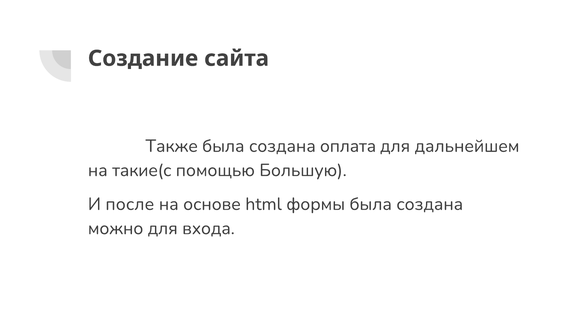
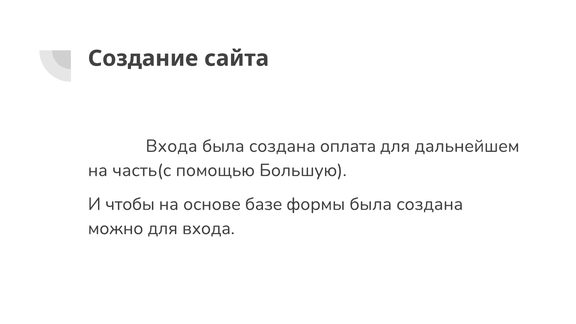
Также at (172, 146): Также -> Входа
такие(с: такие(с -> часть(с
после: после -> чтобы
html: html -> базе
